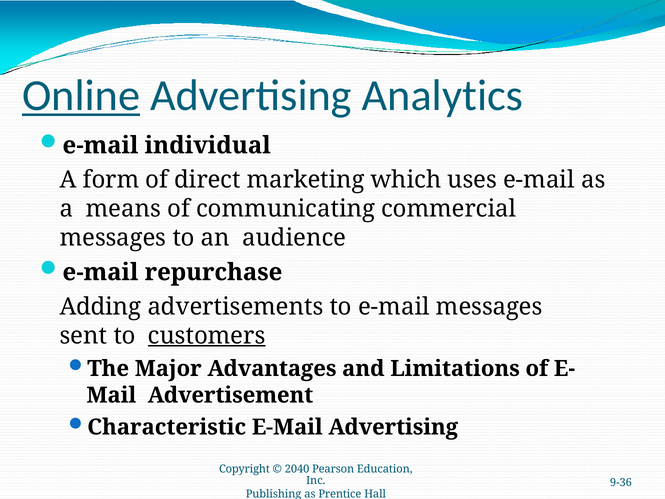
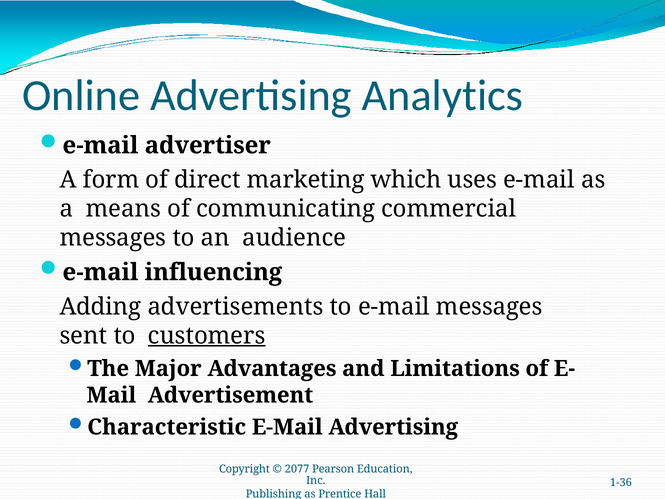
Online underline: present -> none
individual: individual -> advertiser
repurchase: repurchase -> influencing
2040: 2040 -> 2077
9-36: 9-36 -> 1-36
